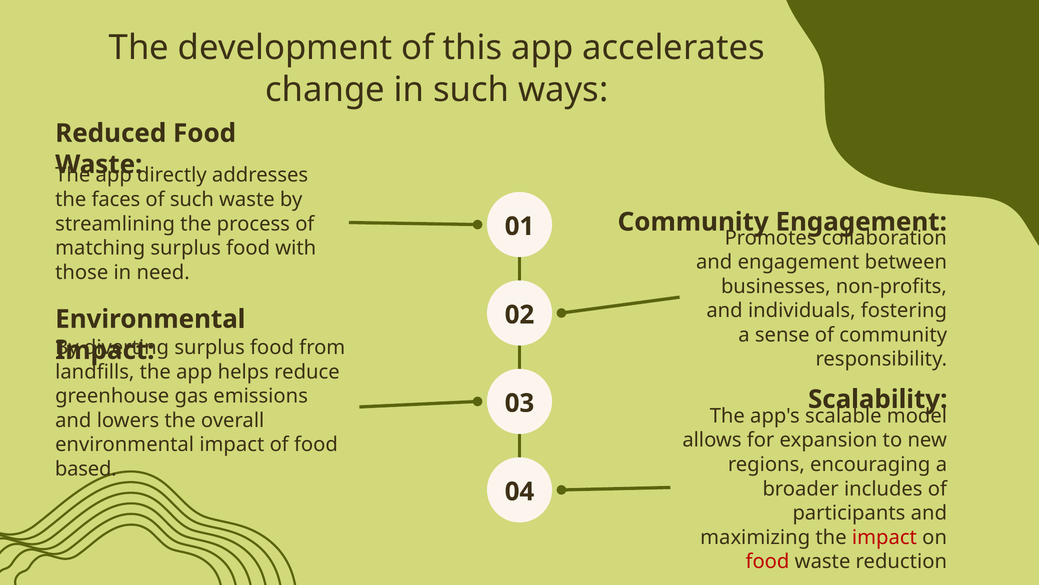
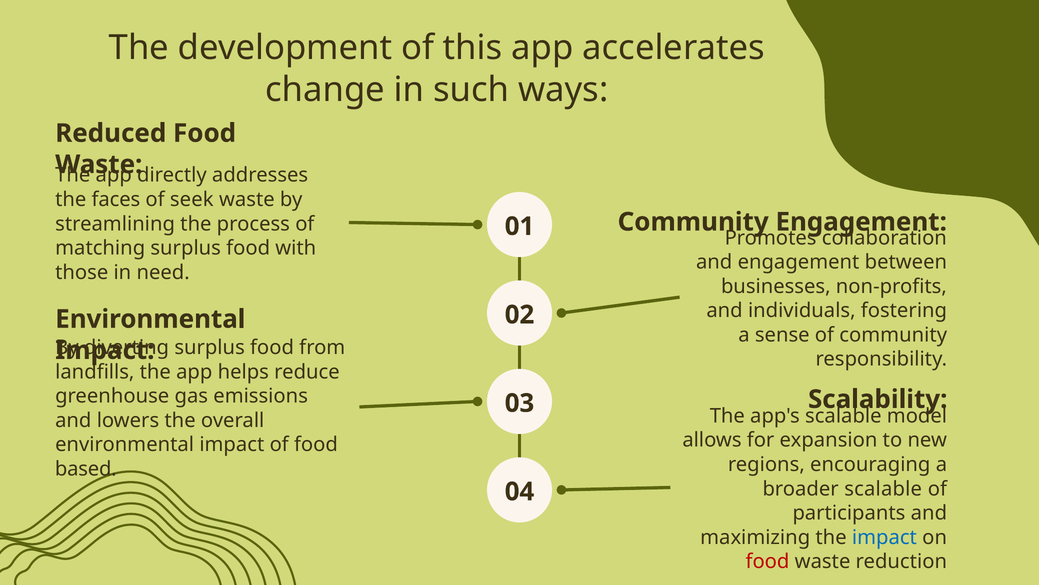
of such: such -> seek
broader includes: includes -> scalable
impact at (884, 537) colour: red -> blue
